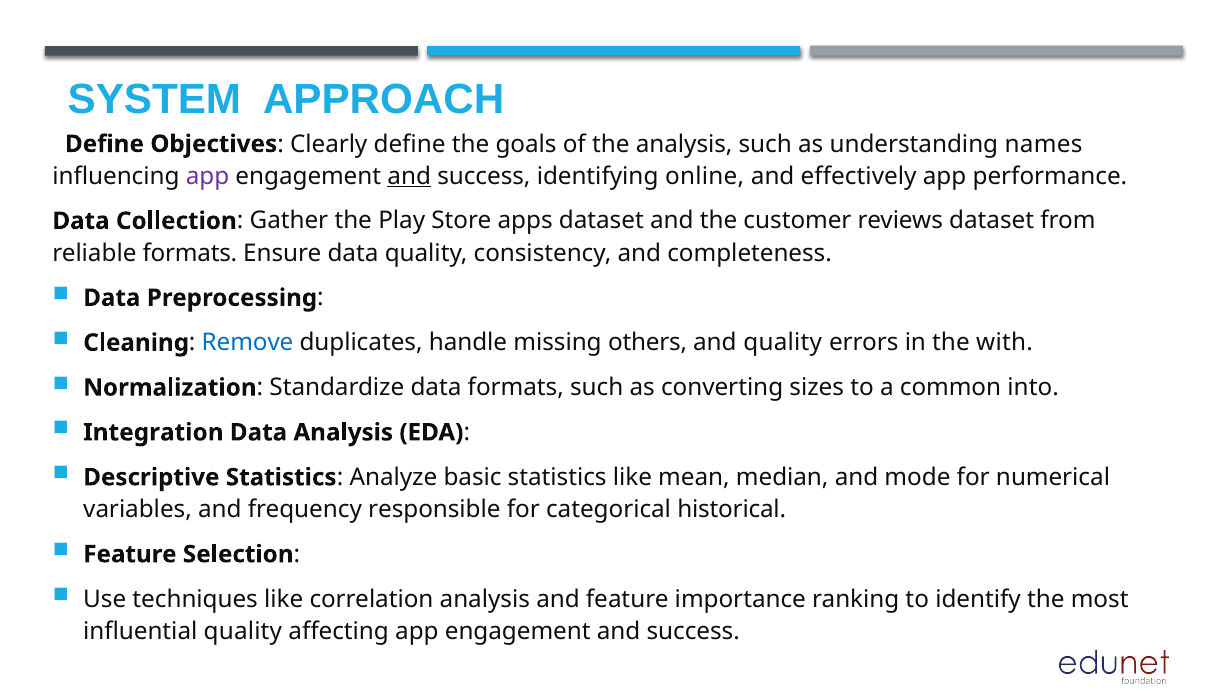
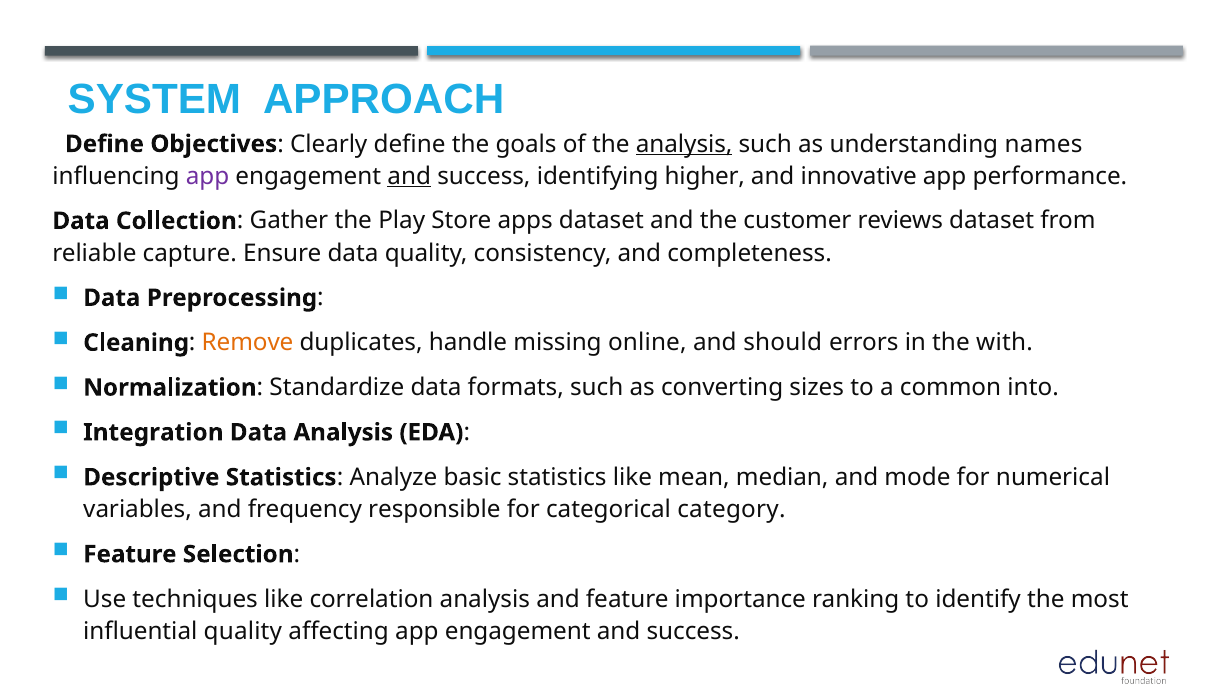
analysis at (684, 144) underline: none -> present
online: online -> higher
effectively: effectively -> innovative
reliable formats: formats -> capture
Remove colour: blue -> orange
others: others -> online
and quality: quality -> should
historical: historical -> category
